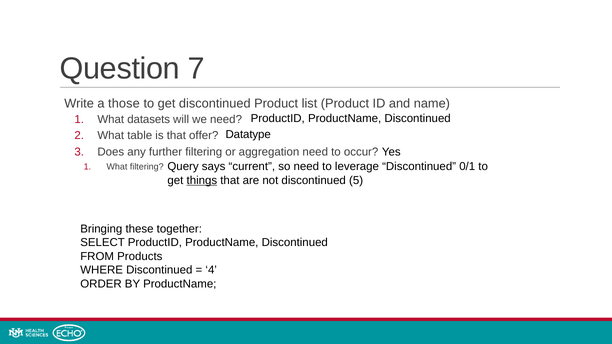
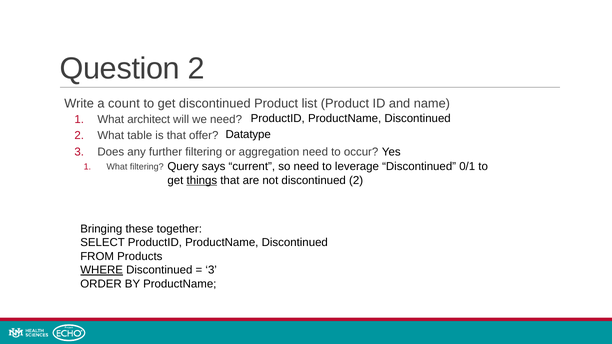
Question 7: 7 -> 2
those: those -> count
datasets: datasets -> architect
discontinued 5: 5 -> 2
WHERE underline: none -> present
4 at (211, 270): 4 -> 3
